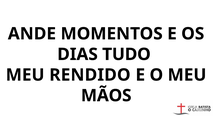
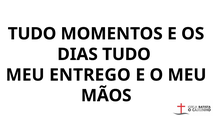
ANDE at (32, 34): ANDE -> TUDO
RENDIDO: RENDIDO -> ENTREGO
